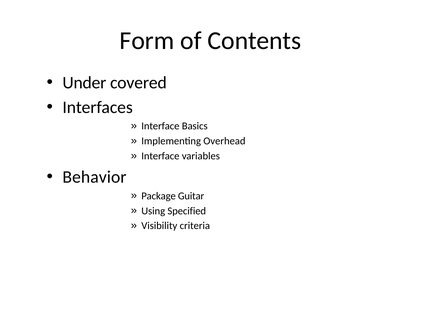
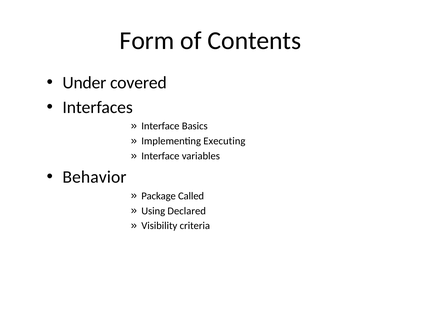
Overhead: Overhead -> Executing
Guitar: Guitar -> Called
Specified: Specified -> Declared
